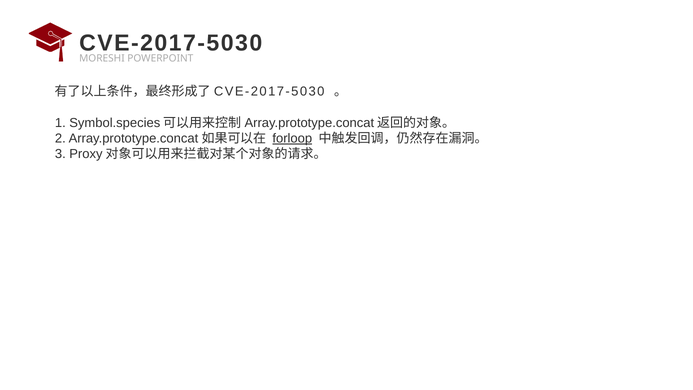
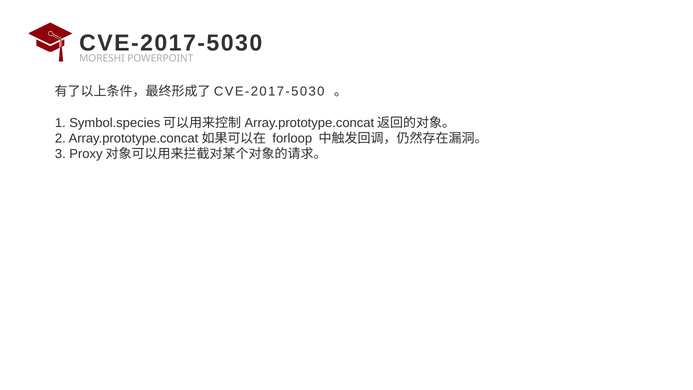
forloop underline: present -> none
